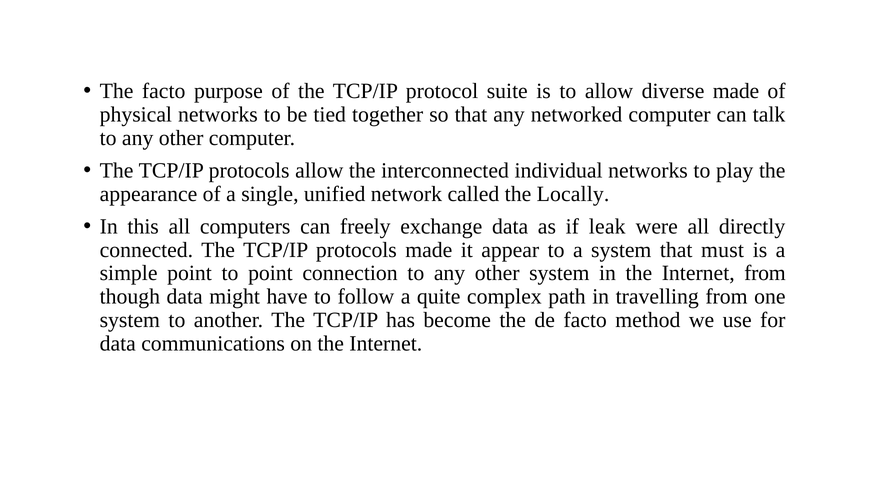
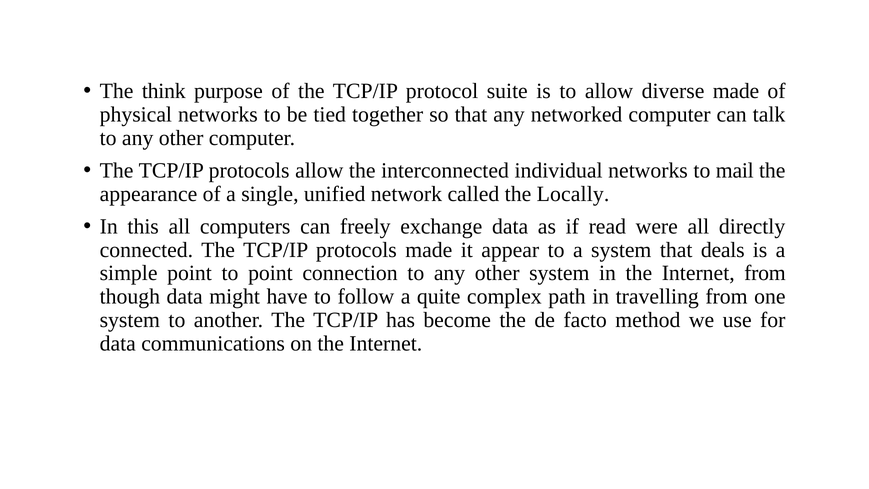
The facto: facto -> think
play: play -> mail
leak: leak -> read
must: must -> deals
